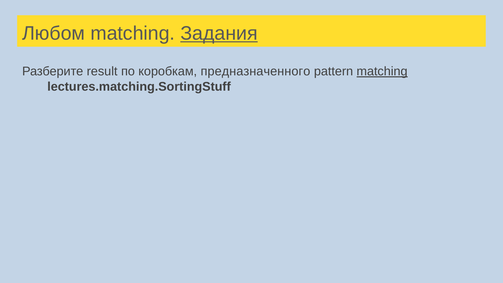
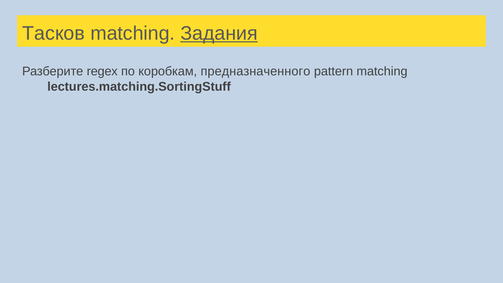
Любом: Любом -> Тасков
result: result -> regex
matching at (382, 71) underline: present -> none
